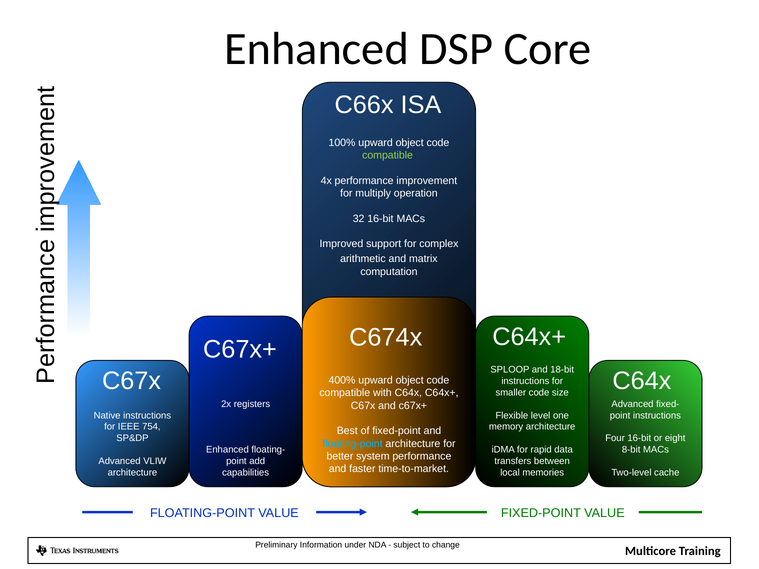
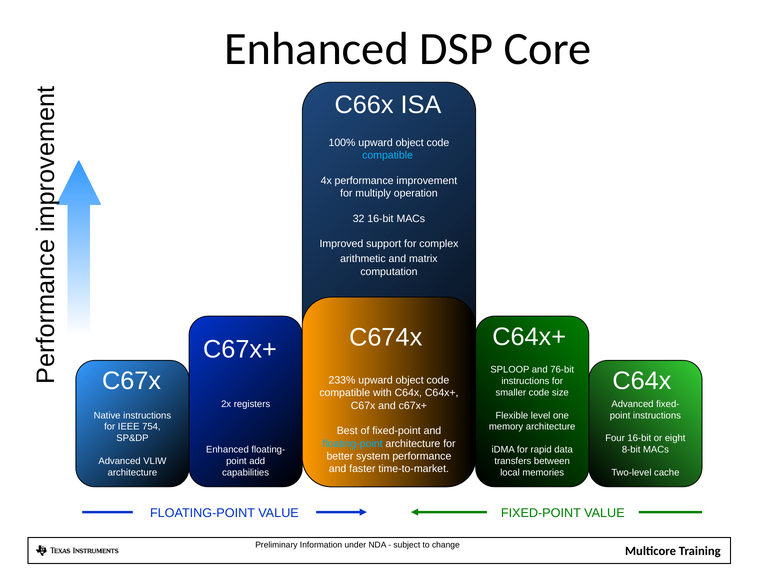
compatible at (388, 155) colour: light green -> light blue
18-bit: 18-bit -> 76-bit
400%: 400% -> 233%
